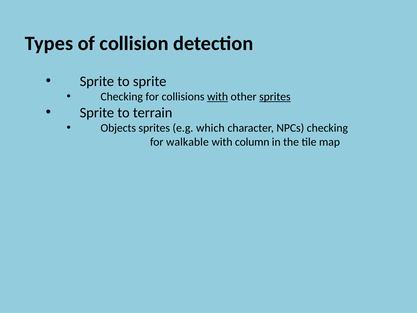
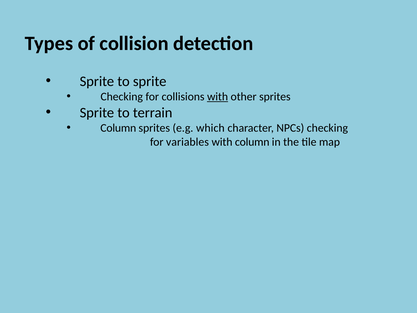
sprites at (275, 97) underline: present -> none
Objects at (118, 128): Objects -> Column
walkable: walkable -> variables
